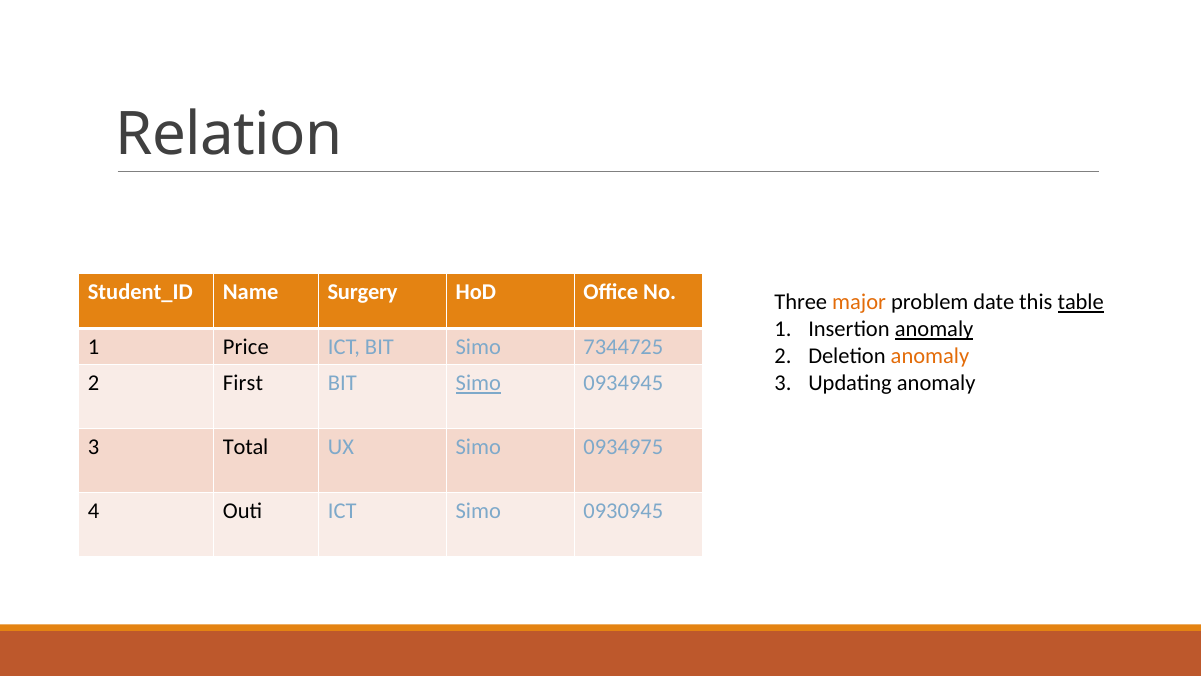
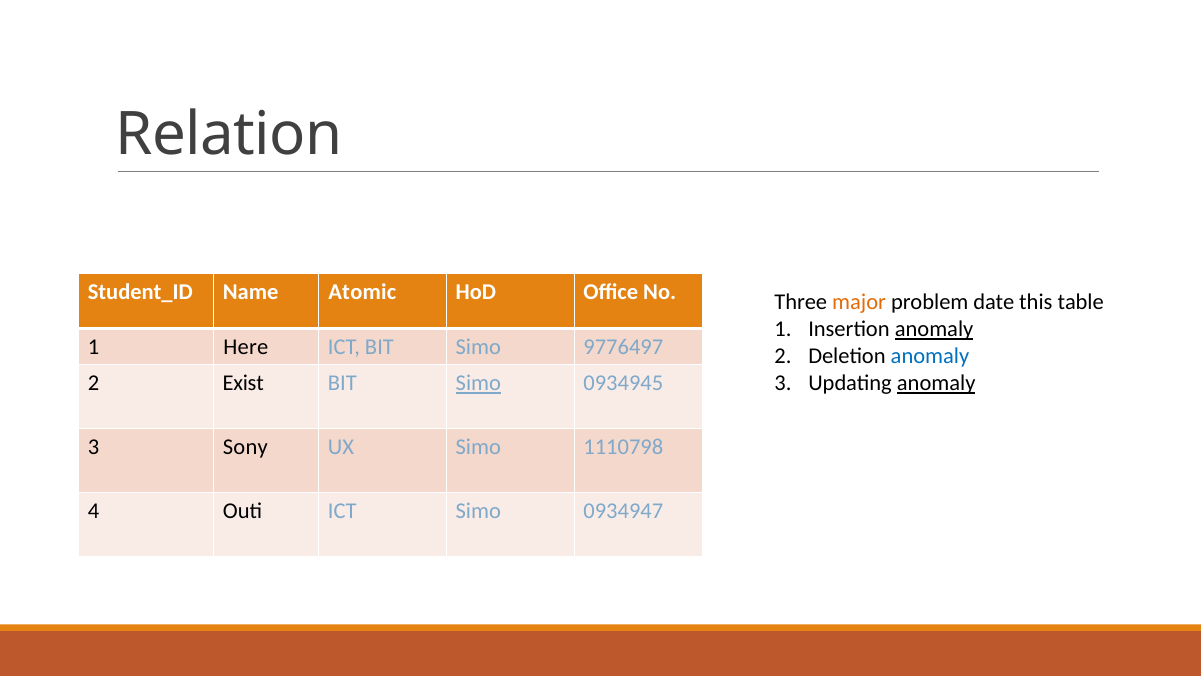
Surgery: Surgery -> Atomic
table underline: present -> none
Price: Price -> Here
7344725: 7344725 -> 9776497
anomaly at (930, 356) colour: orange -> blue
First: First -> Exist
anomaly at (936, 383) underline: none -> present
Total: Total -> Sony
0934975: 0934975 -> 1110798
0930945: 0930945 -> 0934947
